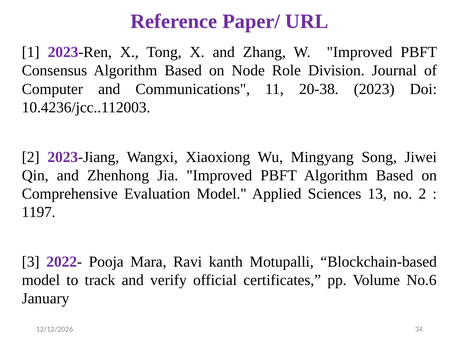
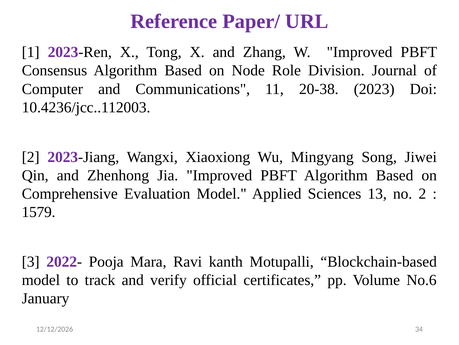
1197: 1197 -> 1579
